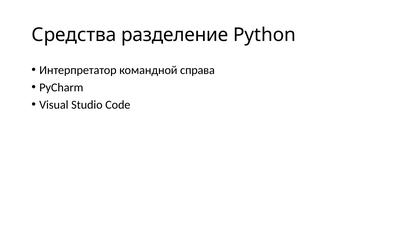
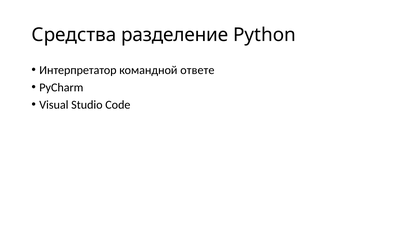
справа: справа -> ответе
